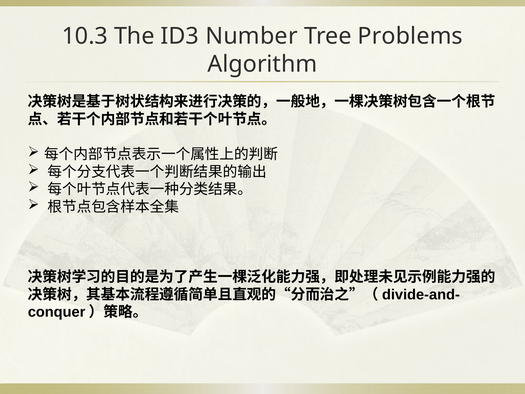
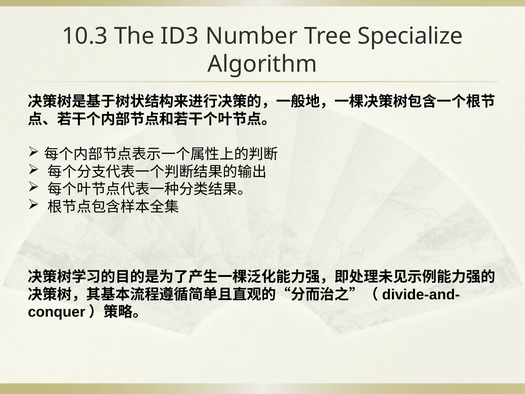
Problems: Problems -> Specialize
